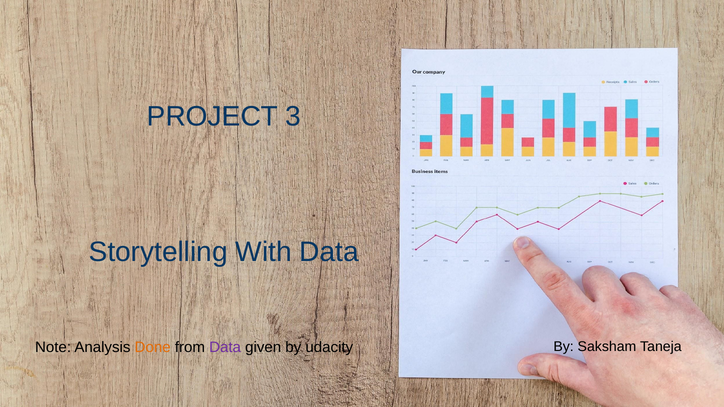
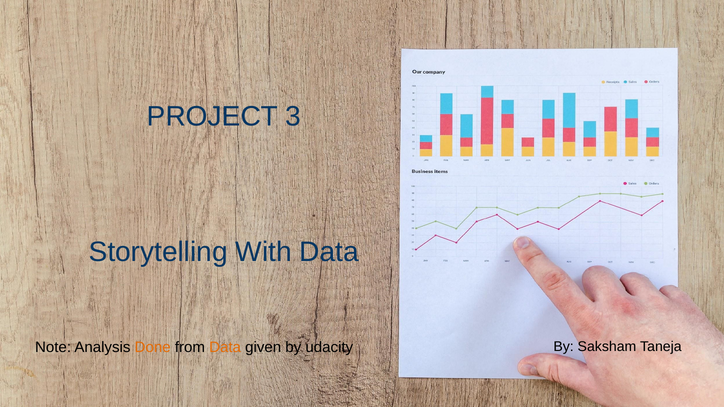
Data at (225, 347) colour: purple -> orange
